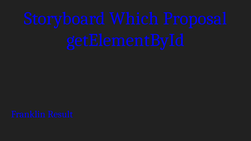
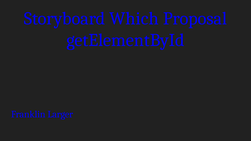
Result: Result -> Larger
